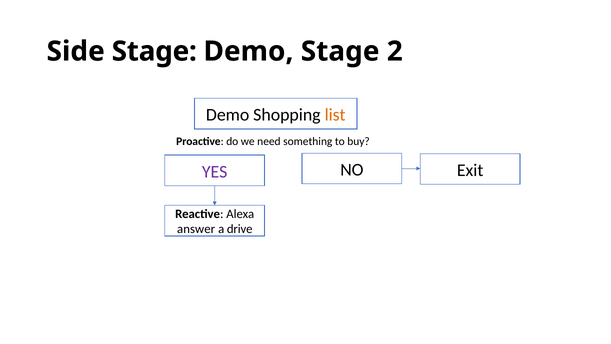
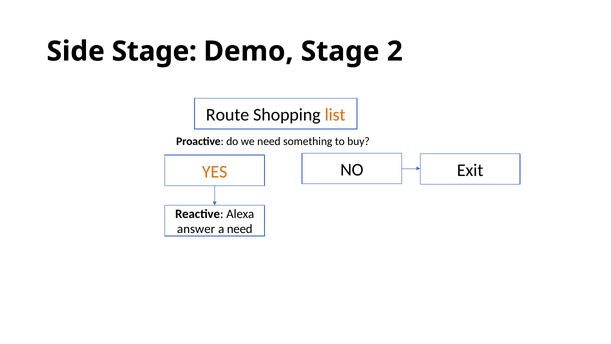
Demo at (228, 115): Demo -> Route
YES colour: purple -> orange
a drive: drive -> need
